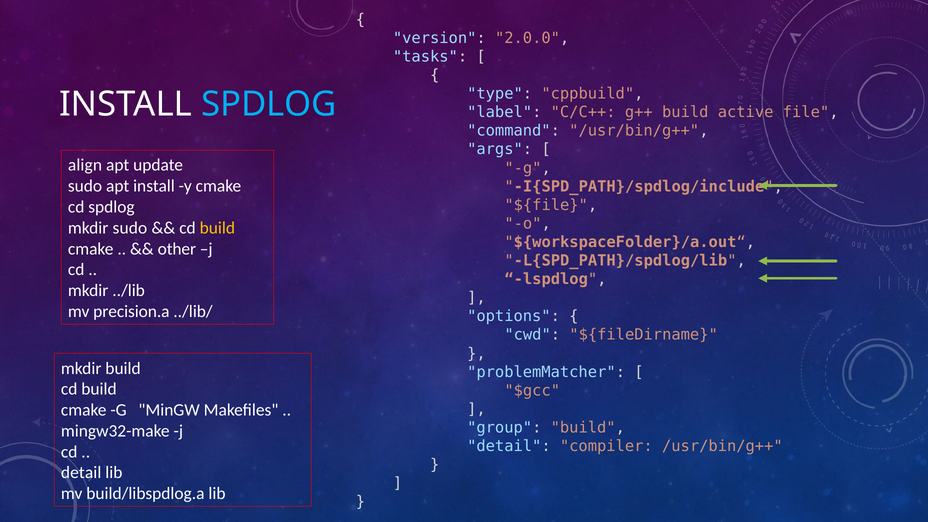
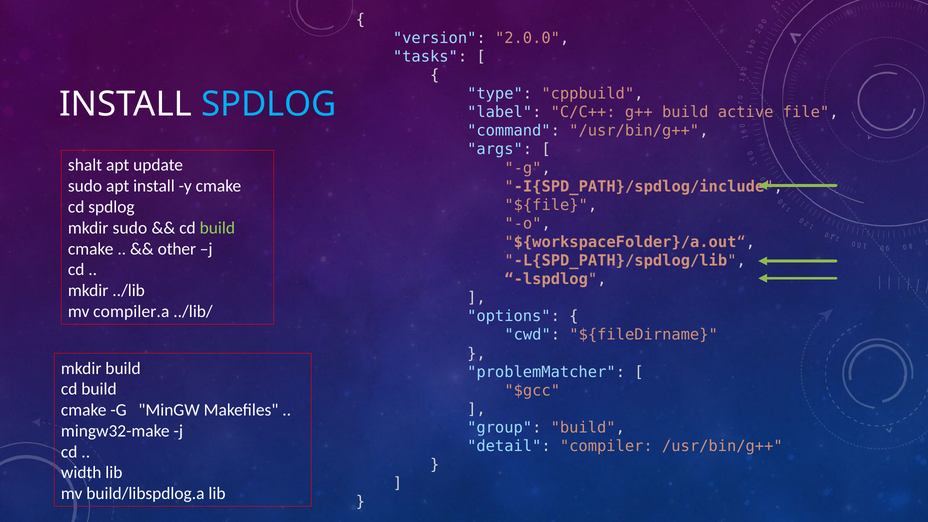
align: align -> shalt
build at (217, 228) colour: yellow -> light green
precision.a: precision.a -> compiler.a
detail at (81, 473): detail -> width
